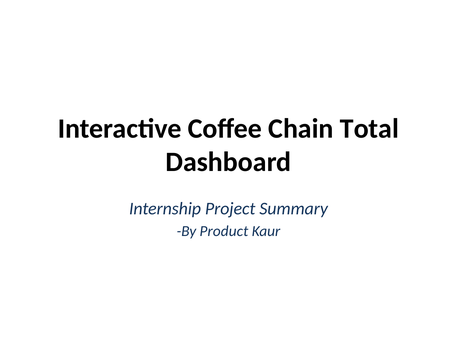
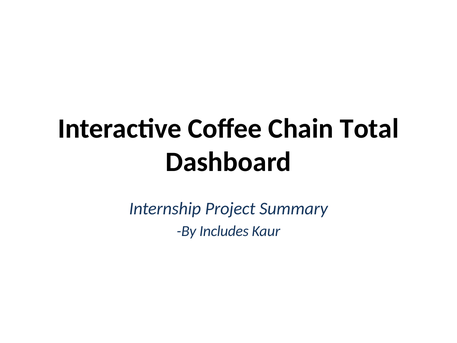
Product: Product -> Includes
